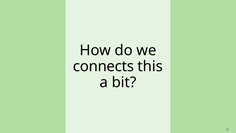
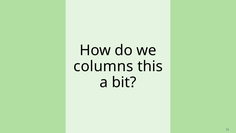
connects: connects -> columns
